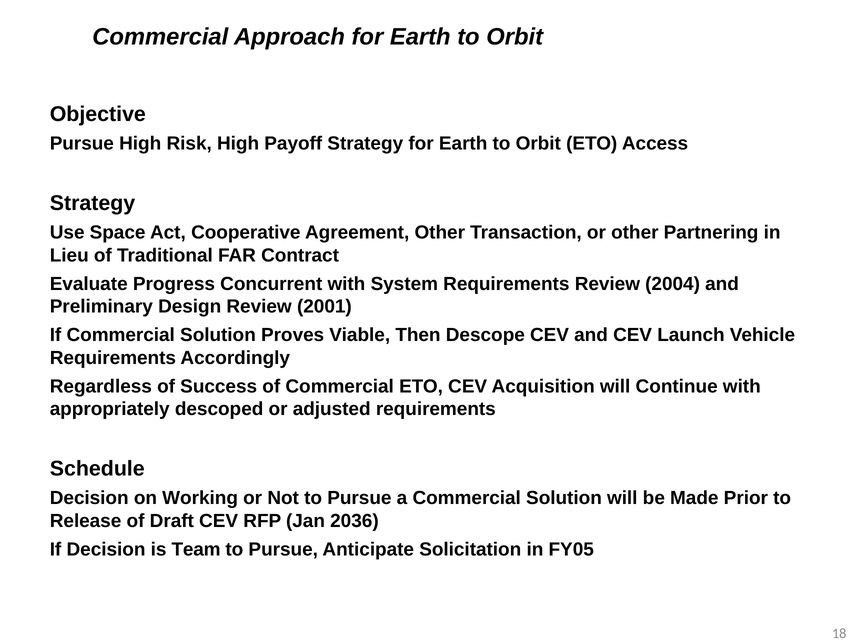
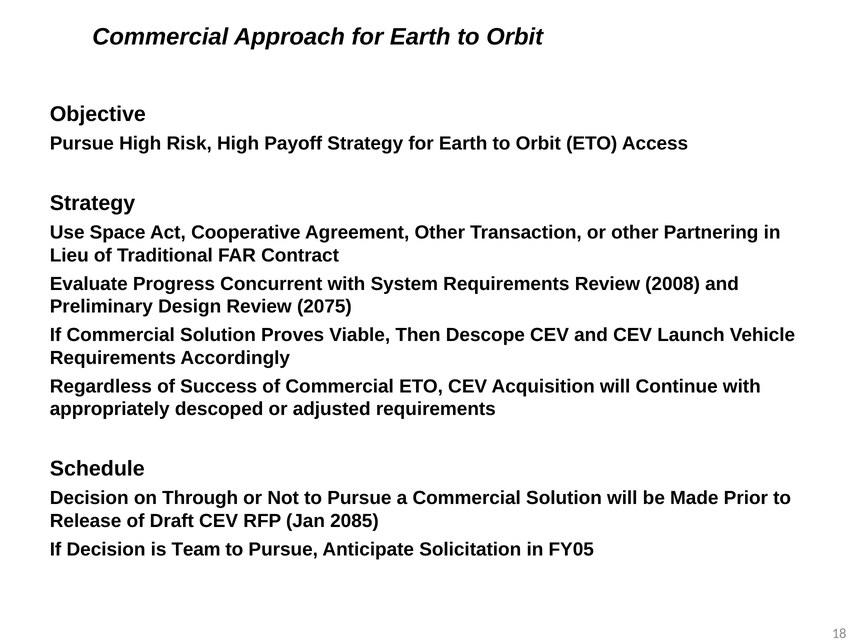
2004: 2004 -> 2008
2001: 2001 -> 2075
Working: Working -> Through
2036: 2036 -> 2085
